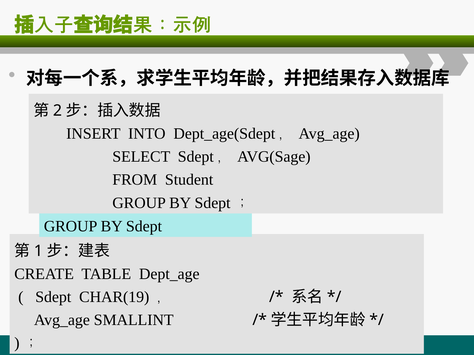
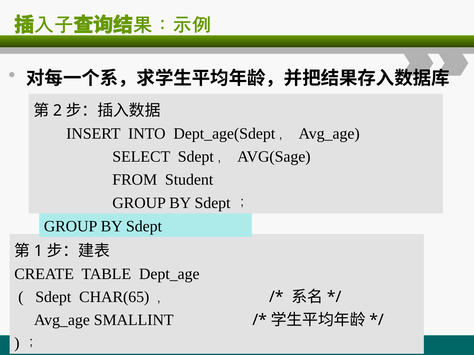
CHAR(19: CHAR(19 -> CHAR(65
